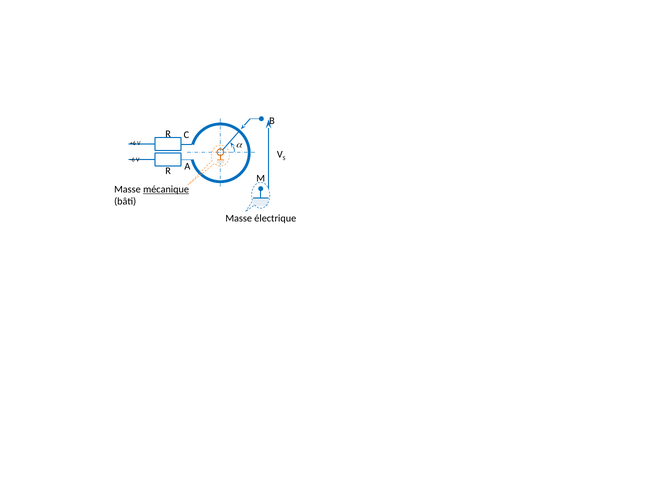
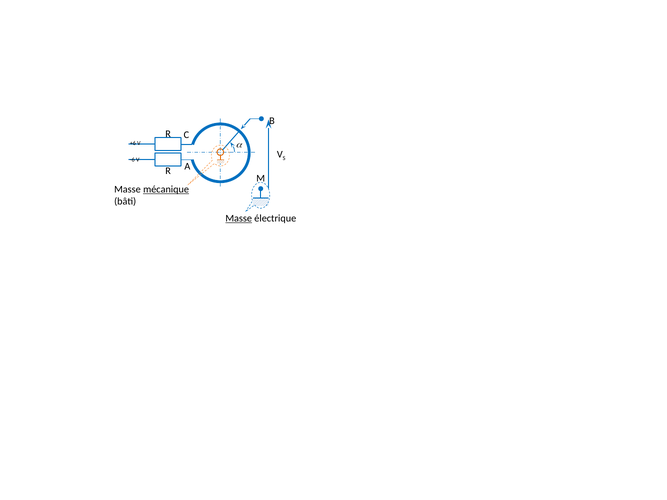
Masse at (239, 219) underline: none -> present
